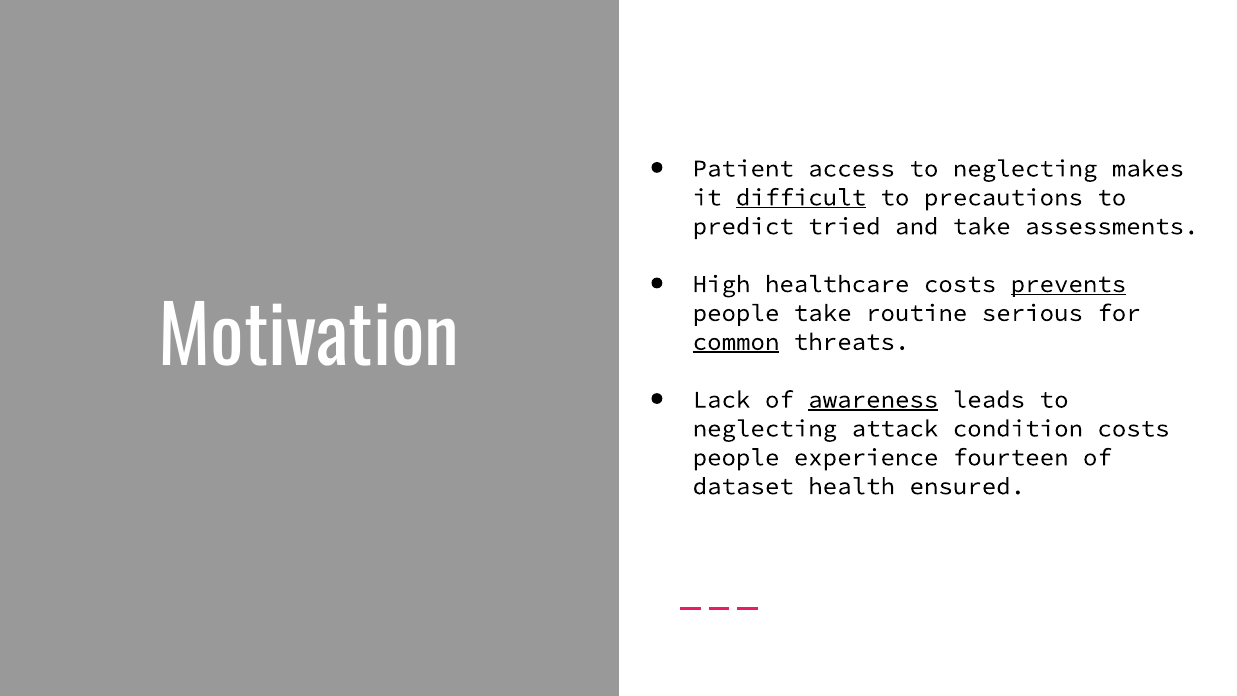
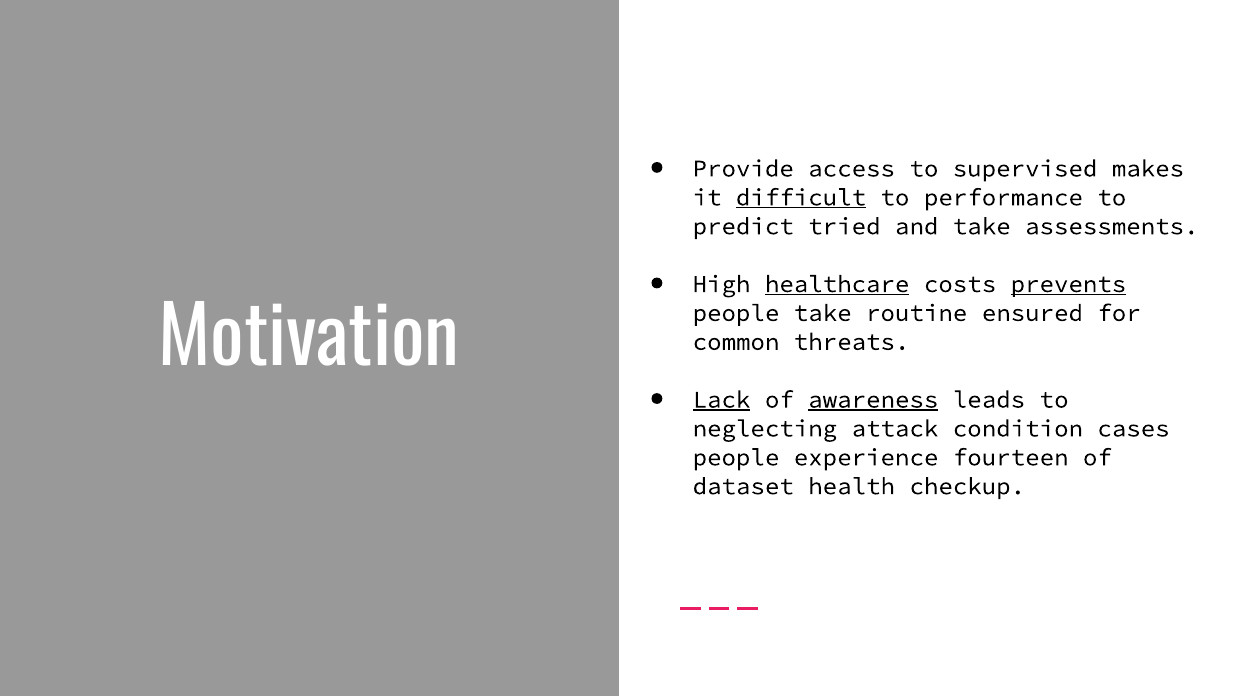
Patient: Patient -> Provide
access to neglecting: neglecting -> supervised
precautions: precautions -> performance
healthcare underline: none -> present
serious: serious -> ensured
common underline: present -> none
Lack underline: none -> present
condition costs: costs -> cases
ensured: ensured -> checkup
